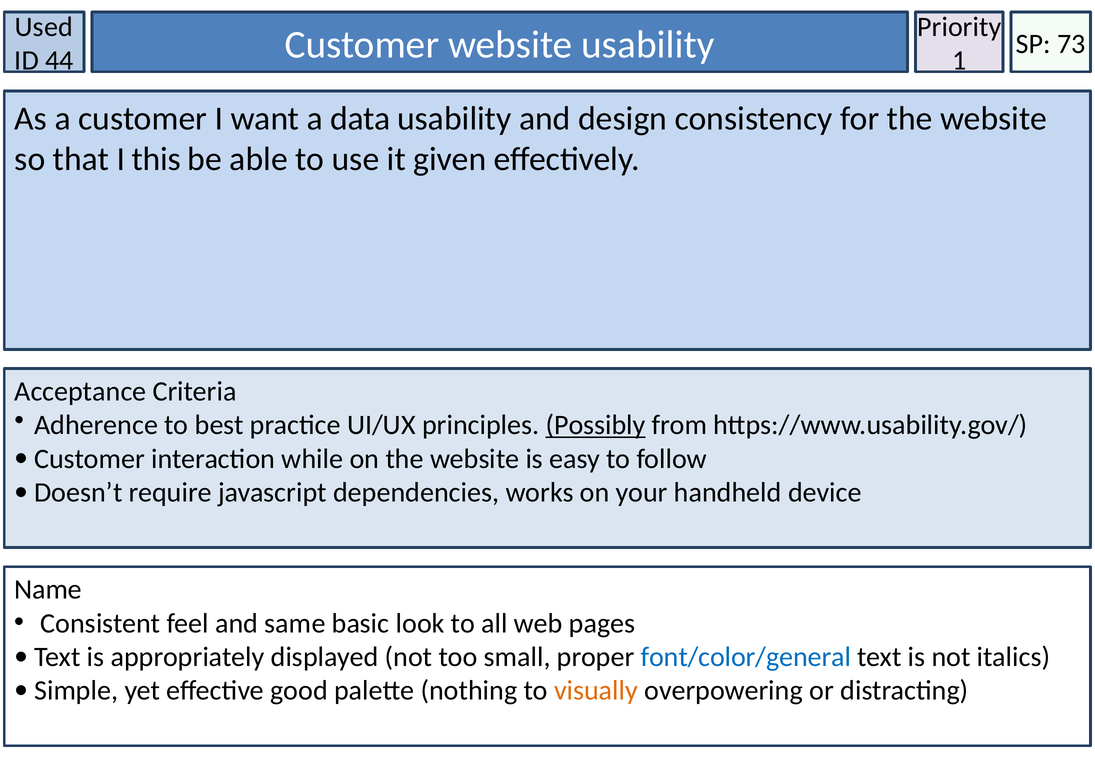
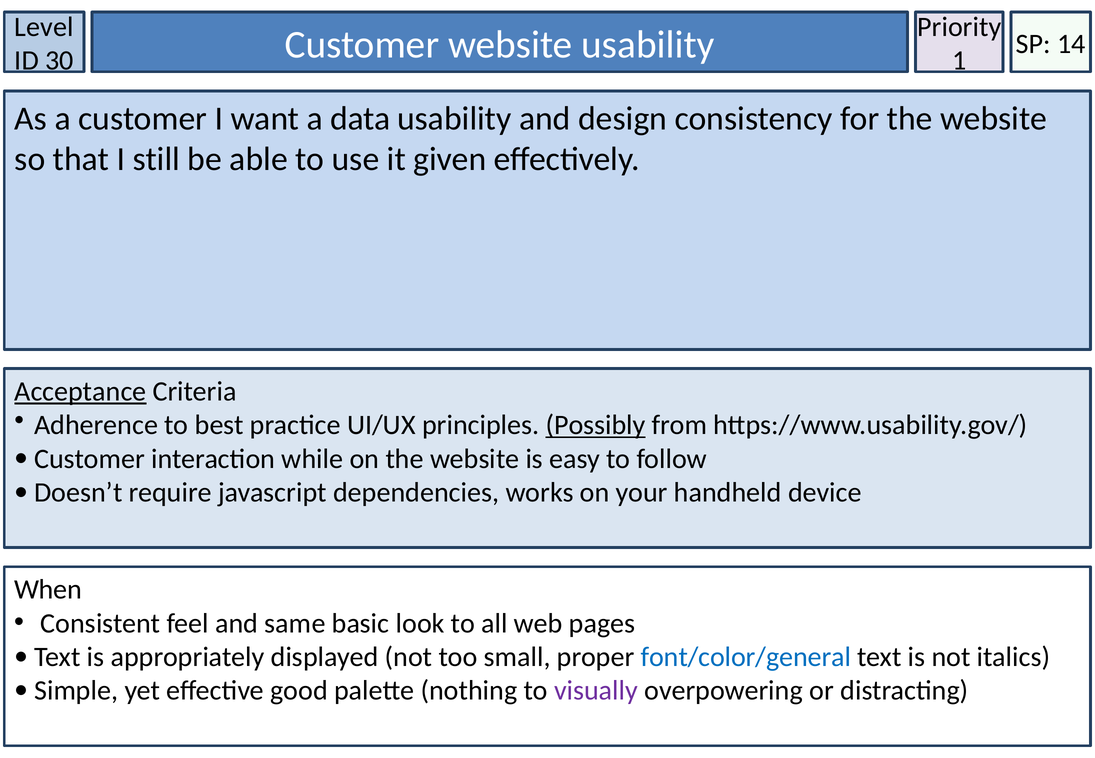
Used: Used -> Level
73: 73 -> 14
44: 44 -> 30
this: this -> still
Acceptance underline: none -> present
Name: Name -> When
visually colour: orange -> purple
